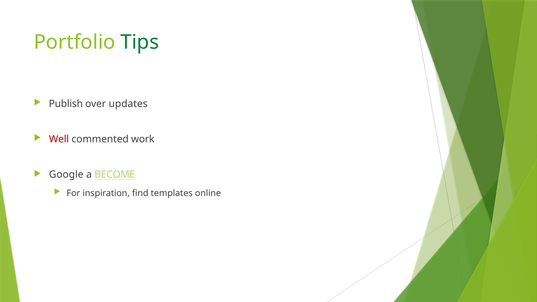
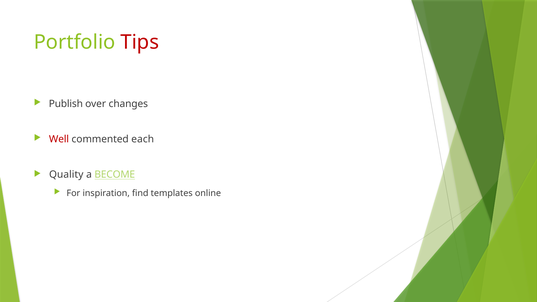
Tips colour: green -> red
updates: updates -> changes
work: work -> each
Google: Google -> Quality
